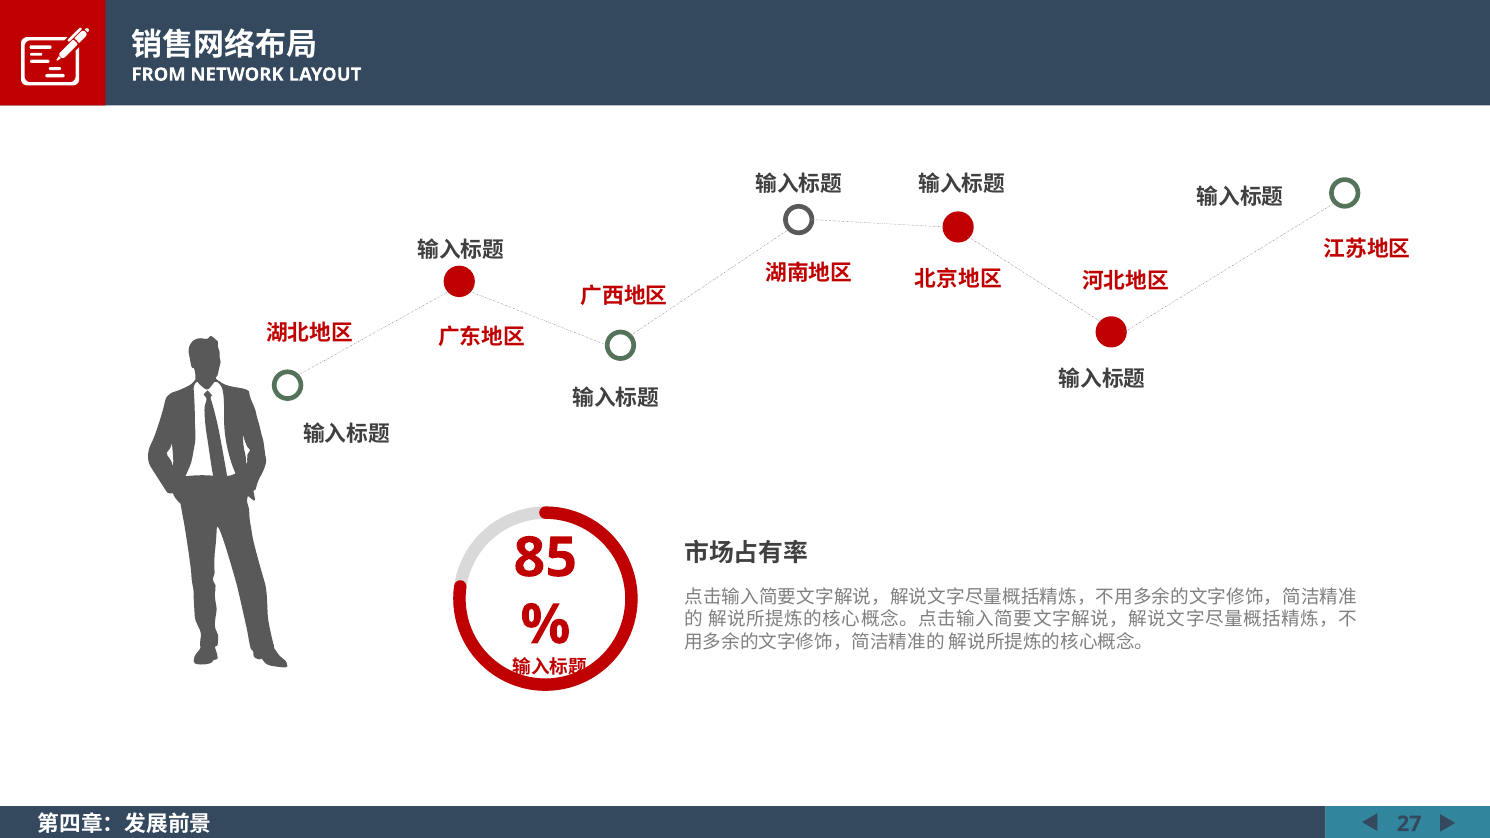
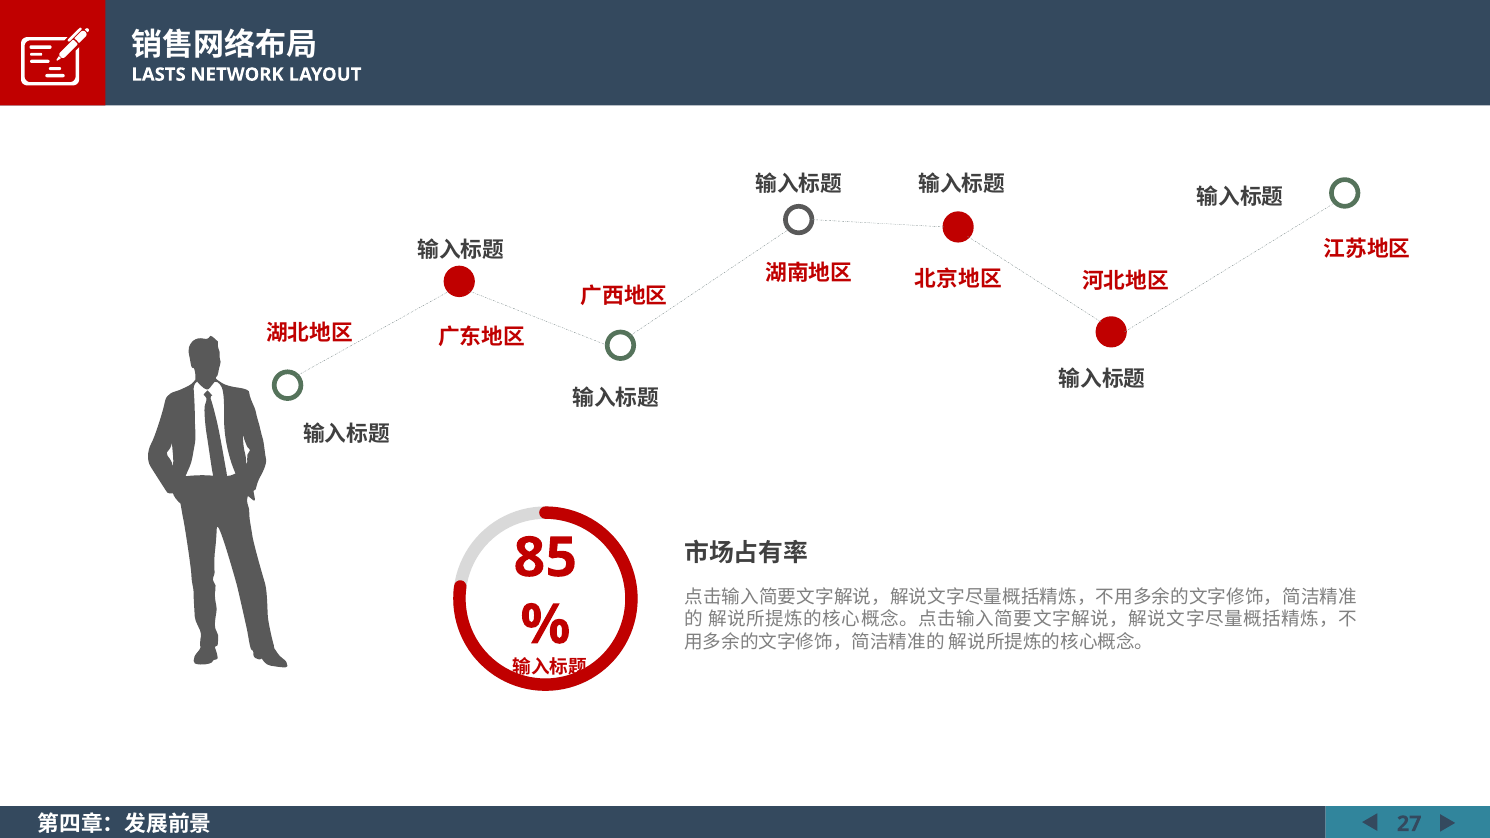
FROM: FROM -> LASTS
